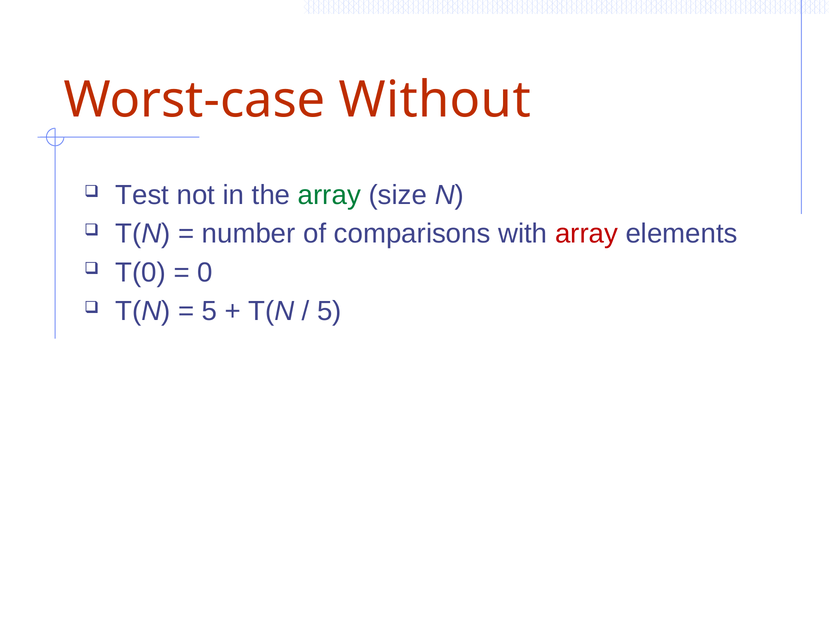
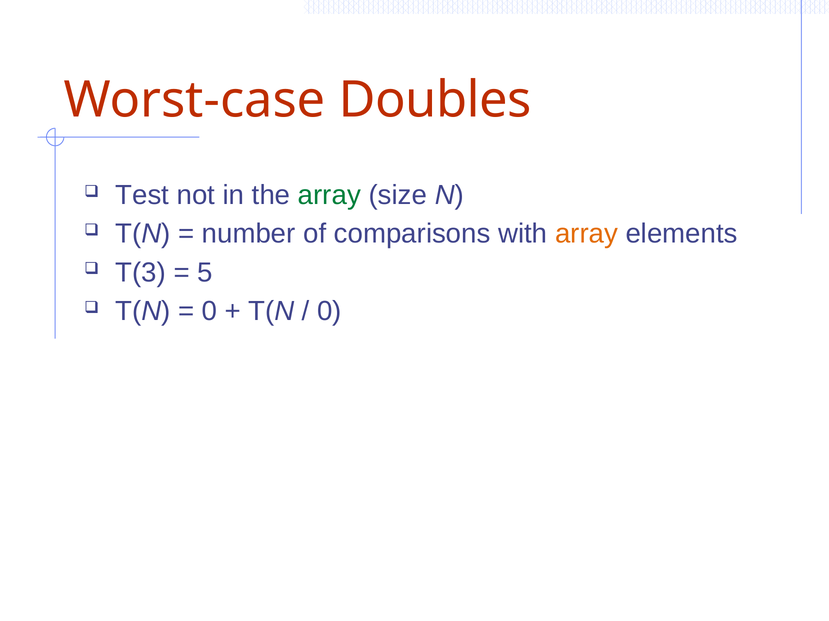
Without: Without -> Doubles
array at (586, 234) colour: red -> orange
T(0: T(0 -> T(3
0: 0 -> 5
5 at (210, 311): 5 -> 0
5 at (329, 311): 5 -> 0
